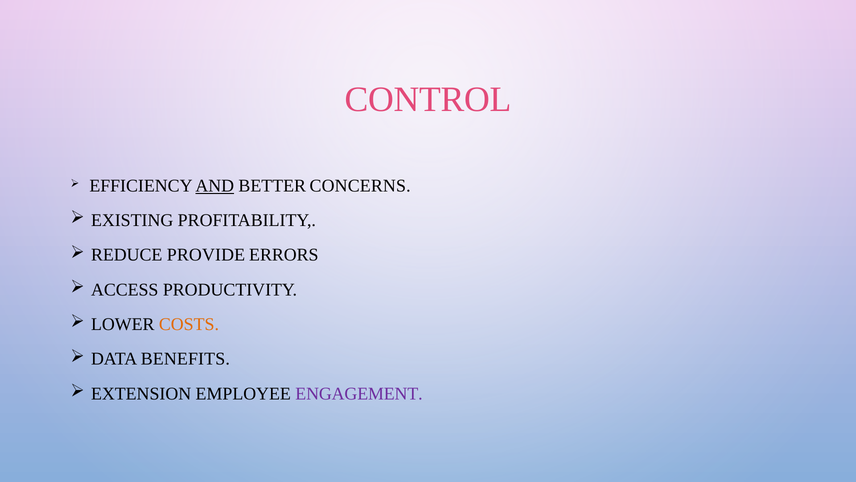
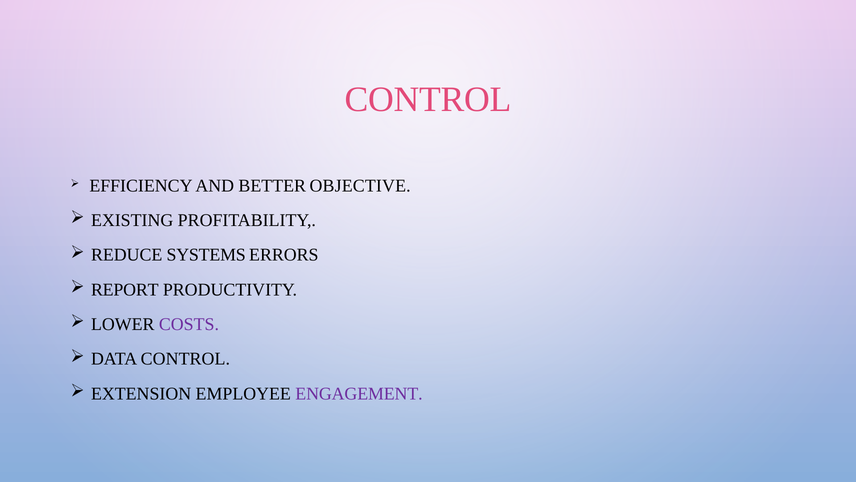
AND underline: present -> none
CONCERNS: CONCERNS -> OBJECTIVE
PROVIDE: PROVIDE -> SYSTEMS
ACCESS: ACCESS -> REPORT
COSTS colour: orange -> purple
DATA BENEFITS: BENEFITS -> CONTROL
